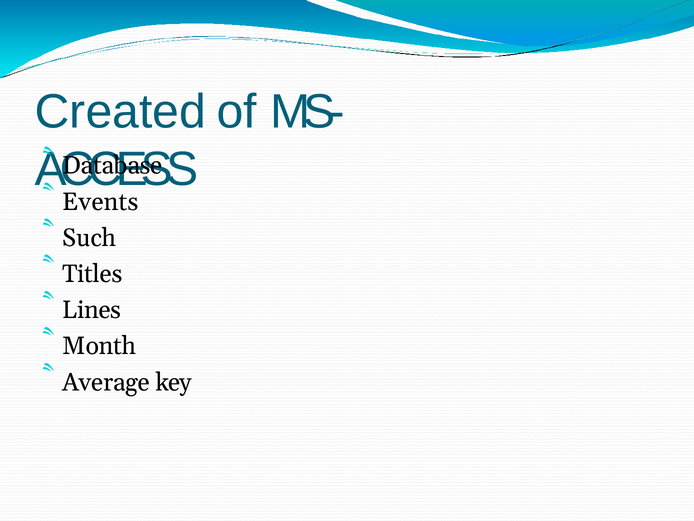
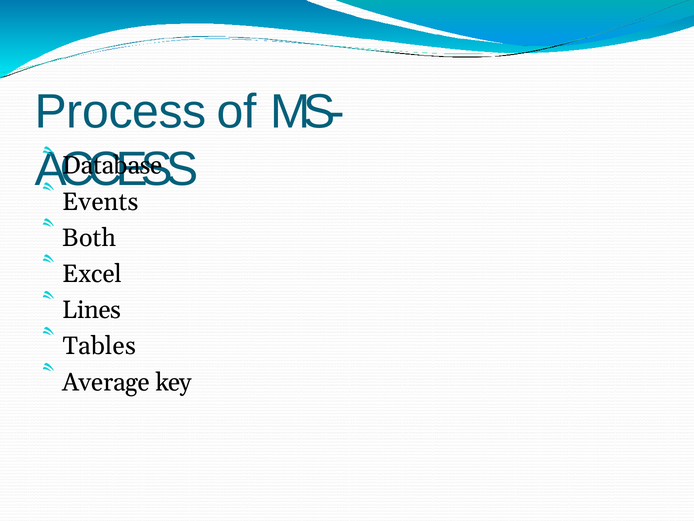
Created: Created -> Process
Such: Such -> Both
Titles: Titles -> Excel
Month: Month -> Tables
